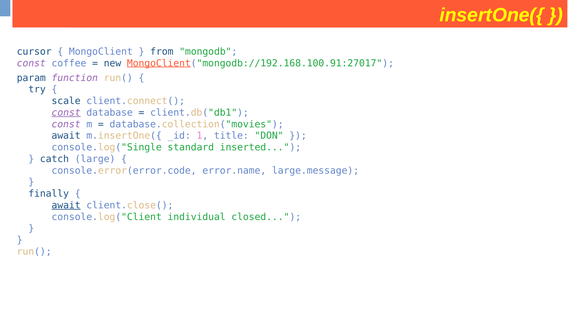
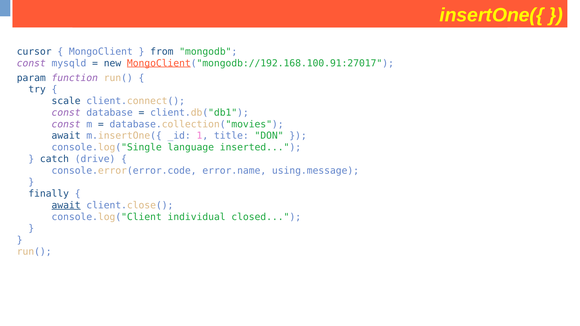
coffee: coffee -> mysqld
const at (66, 113) underline: present -> none
standard: standard -> language
large: large -> drive
large.message: large.message -> using.message
